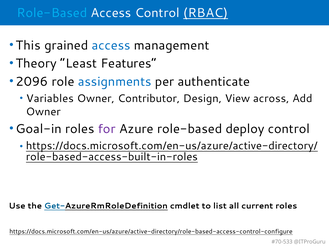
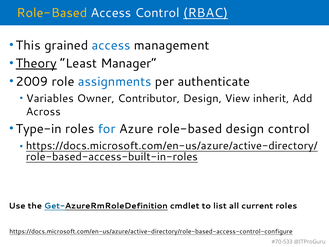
Role-Based at (52, 13) colour: light blue -> yellow
Theory underline: none -> present
Features: Features -> Manager
2096: 2096 -> 2009
across: across -> inherit
Owner at (43, 112): Owner -> Across
Goal-in: Goal-in -> Type-in
for colour: purple -> blue
role-based deploy: deploy -> design
